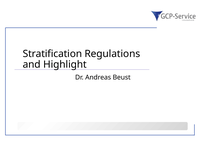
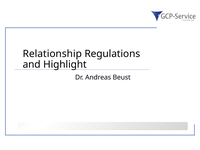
Stratification: Stratification -> Relationship
